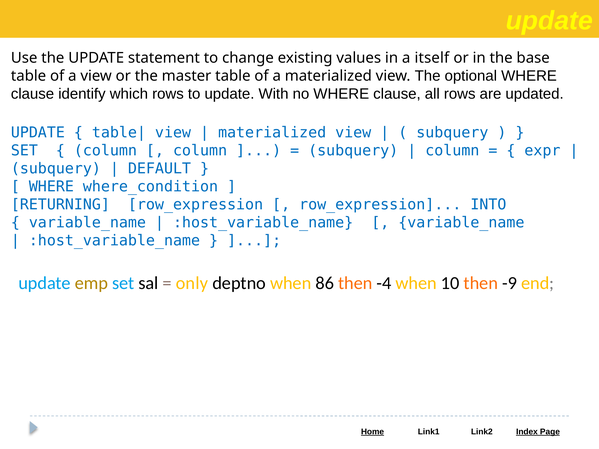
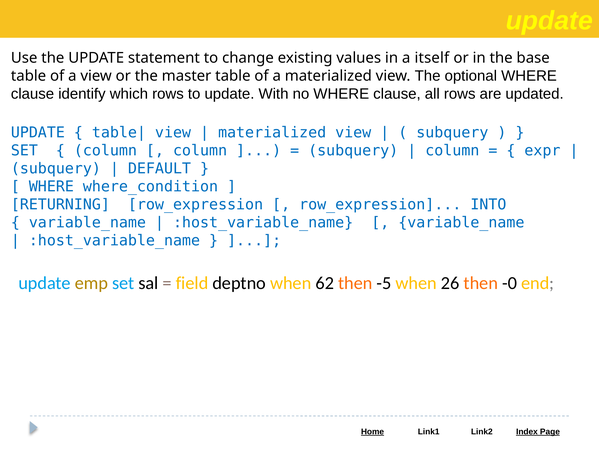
only: only -> field
86: 86 -> 62
-4: -4 -> -5
10: 10 -> 26
-9: -9 -> -0
